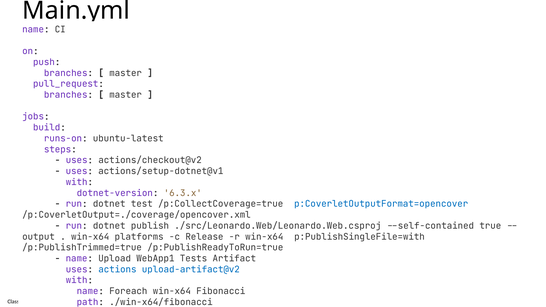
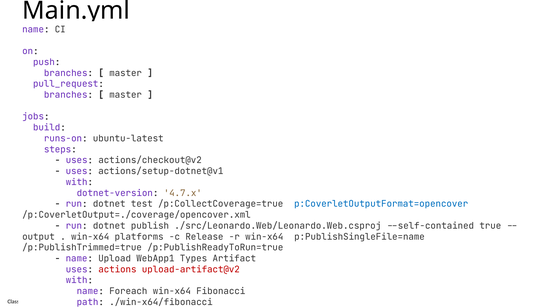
6.3.x: 6.3.x -> 4.7.x
/p:PublishSingleFile=with: /p:PublishSingleFile=with -> /p:PublishSingleFile=name
Tests: Tests -> Types
actions/upload-artifact@v2 colour: blue -> red
